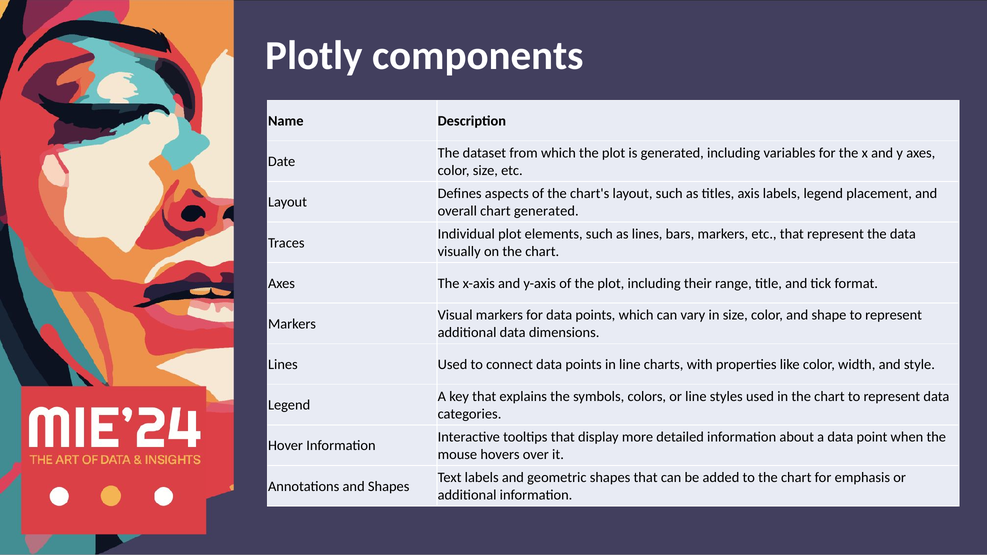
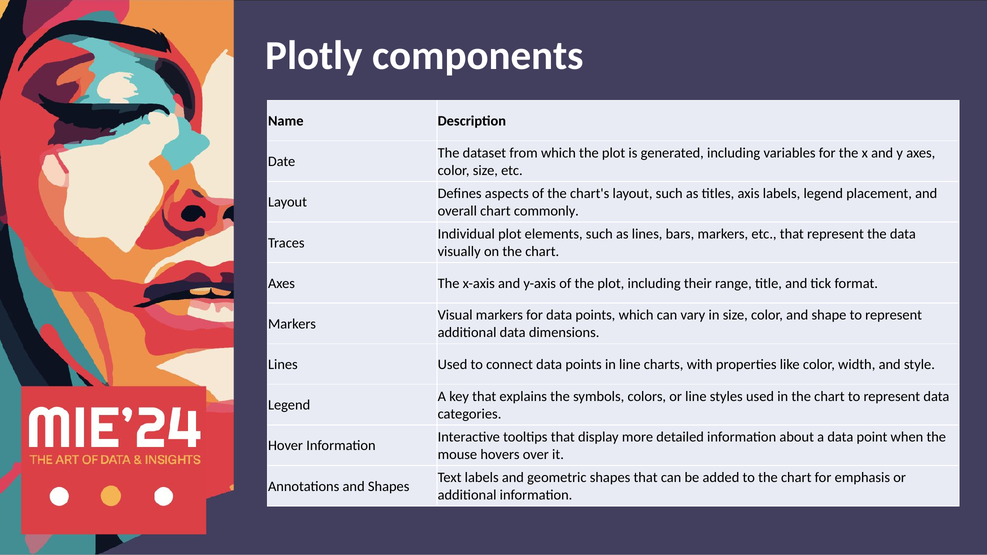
chart generated: generated -> commonly
